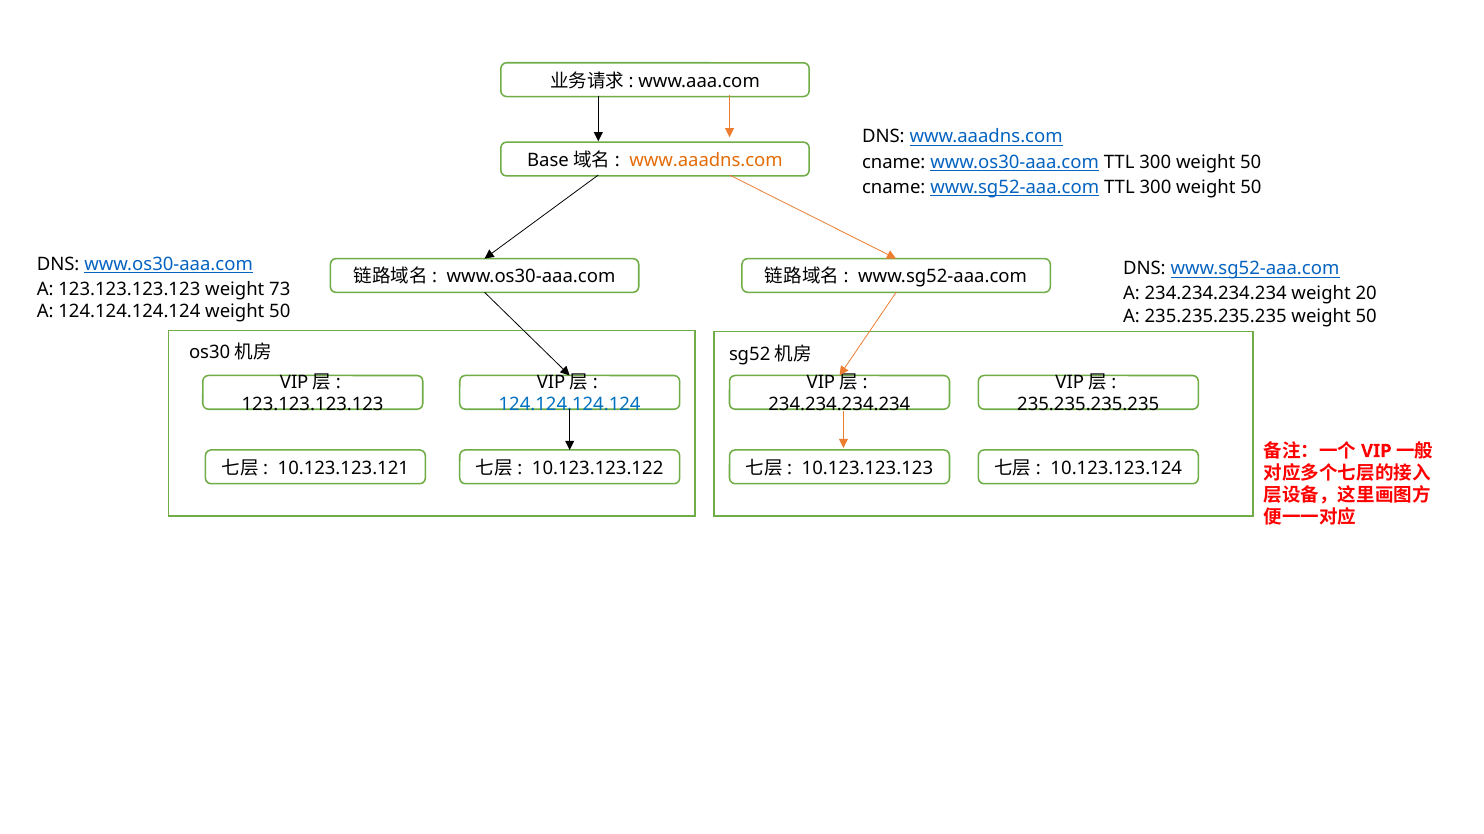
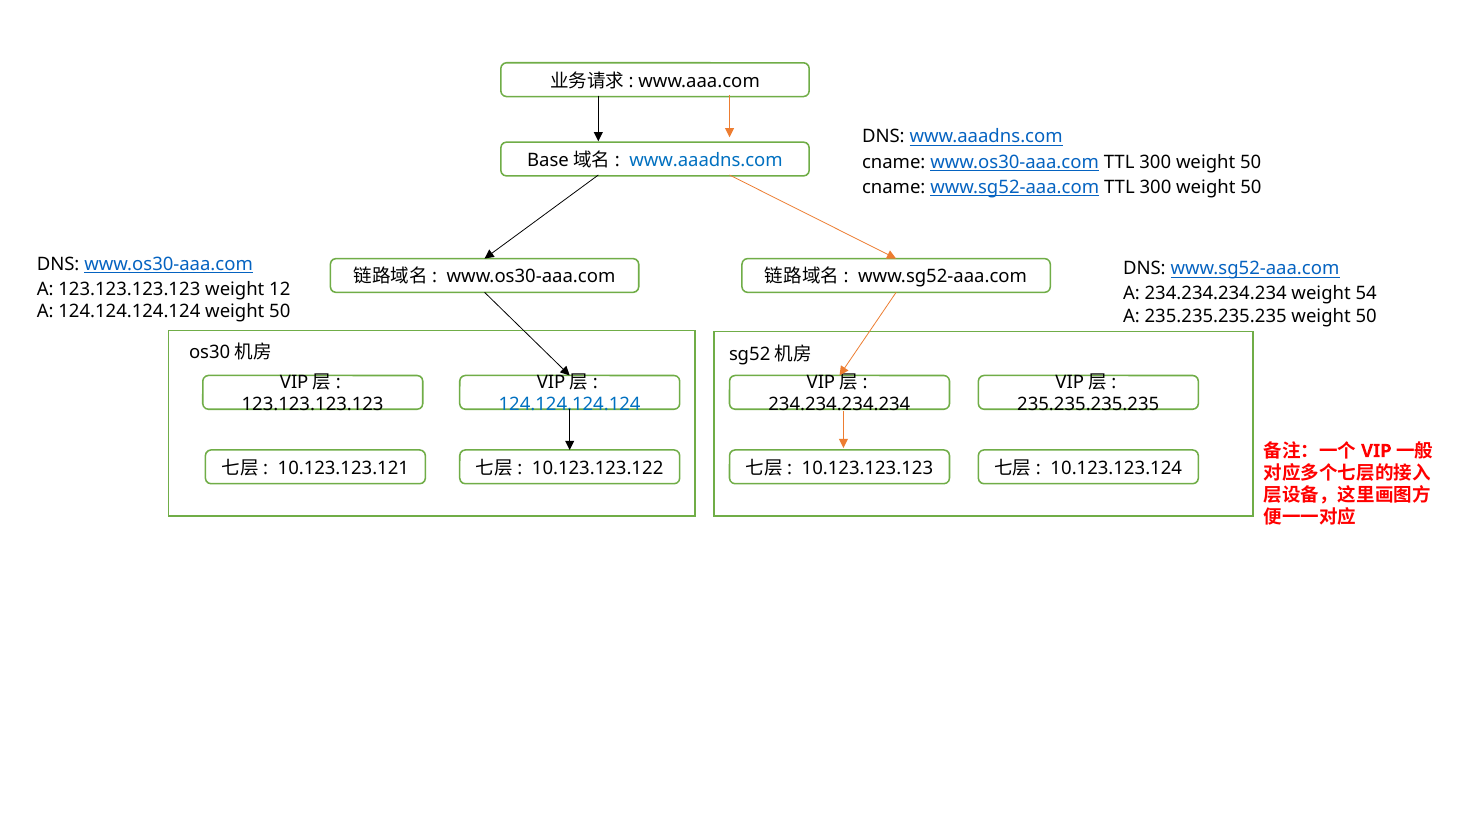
www.aaadns.com at (706, 160) colour: orange -> blue
73: 73 -> 12
20: 20 -> 54
